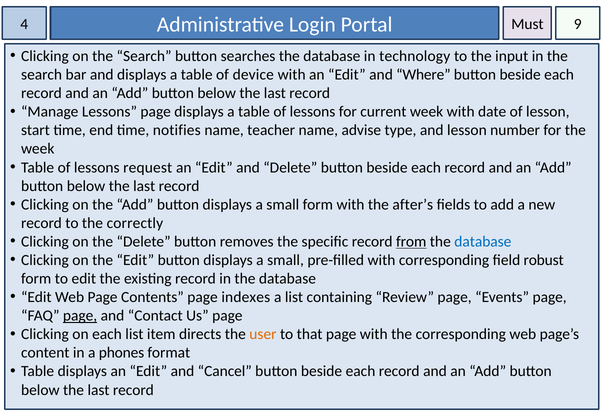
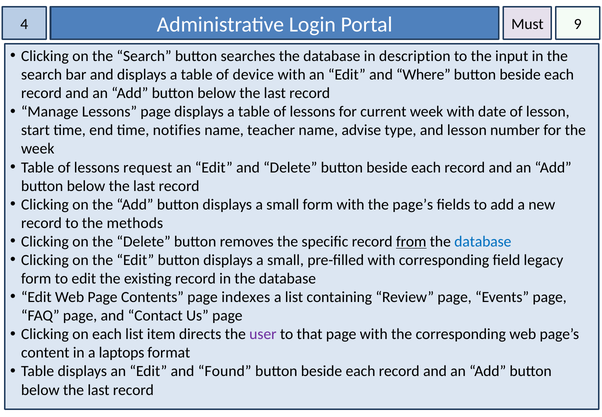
technology: technology -> description
the after’s: after’s -> page’s
correctly: correctly -> methods
robust: robust -> legacy
page at (80, 316) underline: present -> none
user colour: orange -> purple
phones: phones -> laptops
Cancel: Cancel -> Found
